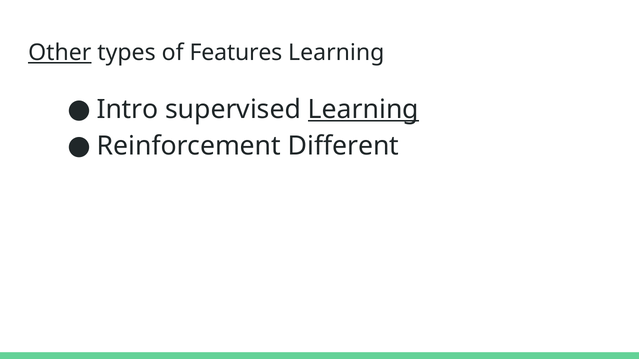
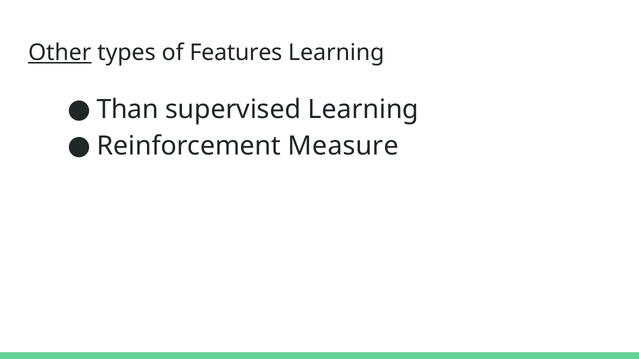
Intro: Intro -> Than
Learning at (363, 110) underline: present -> none
Different: Different -> Measure
